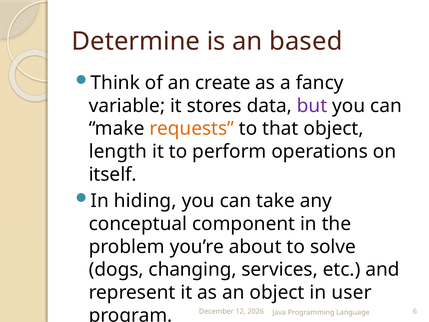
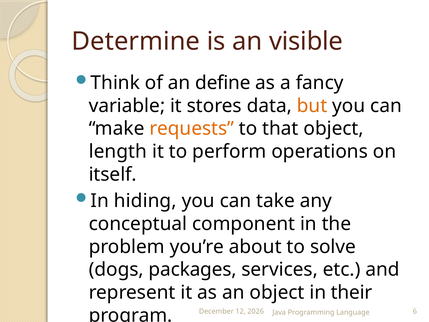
based: based -> visible
create: create -> define
but colour: purple -> orange
changing: changing -> packages
user: user -> their
